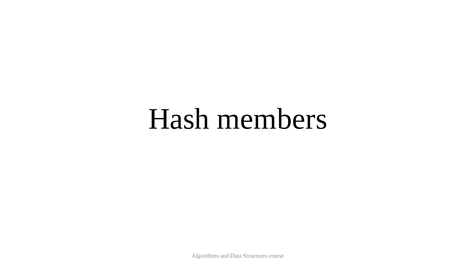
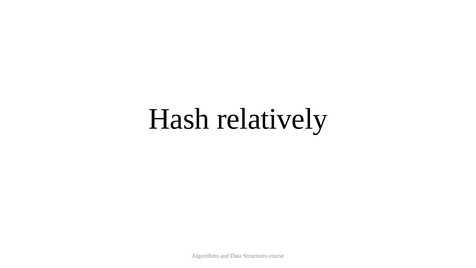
members: members -> relatively
